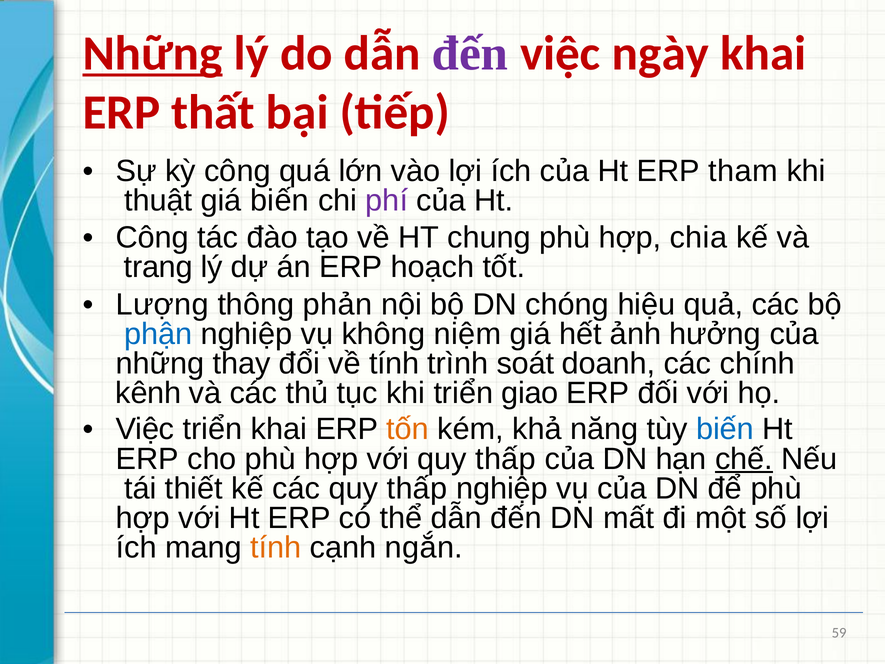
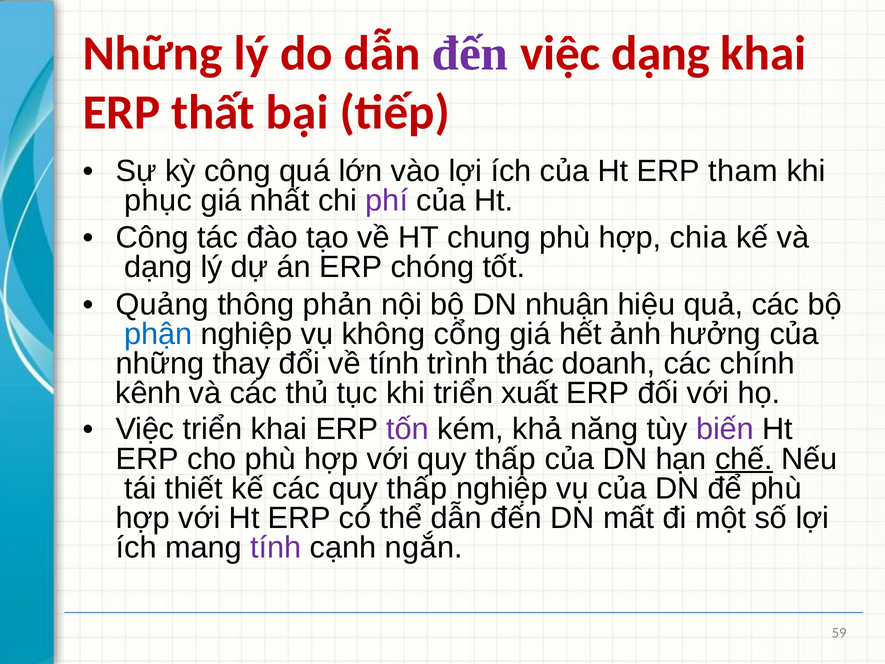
Những at (153, 54) underline: present -> none
việc ngày: ngày -> dạng
thuật: thuật -> phục
giá biến: biến -> nhất
trang at (158, 267): trang -> dạng
hoạch: hoạch -> chóng
Lượng: Lượng -> Quảng
chóng: chóng -> nhuận
niệm: niệm -> cổng
soát: soát -> thác
giao: giao -> xuất
tốn colour: orange -> purple
biến at (725, 429) colour: blue -> purple
tính at (276, 547) colour: orange -> purple
